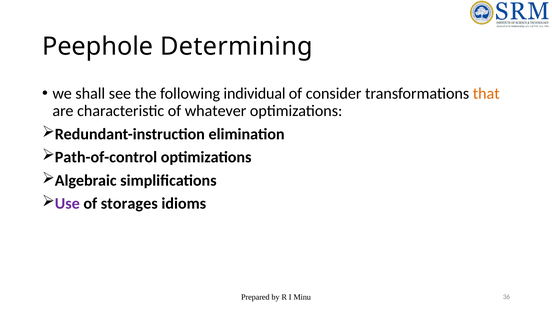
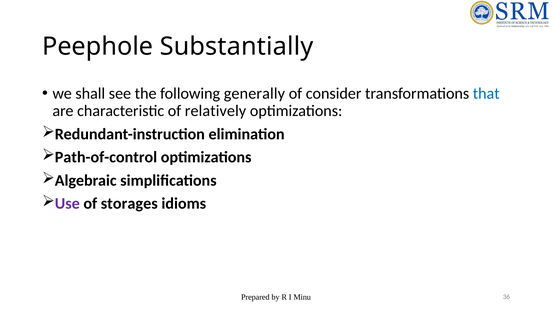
Determining: Determining -> Substantially
individual: individual -> generally
that colour: orange -> blue
whatever: whatever -> relatively
